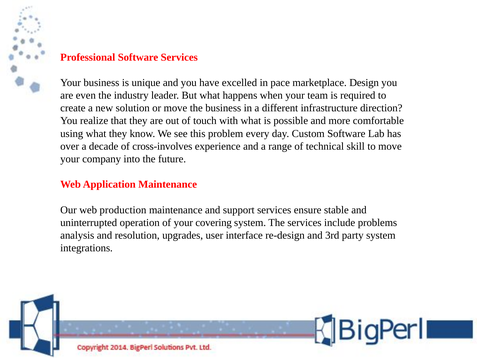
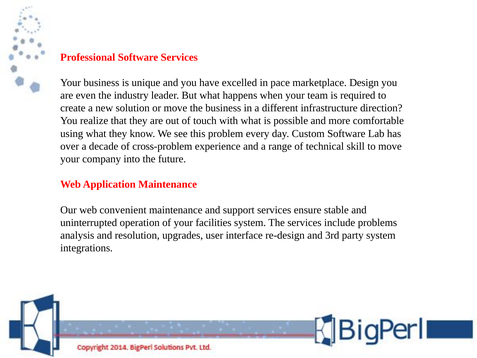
cross-involves: cross-involves -> cross-problem
production: production -> convenient
covering: covering -> facilities
